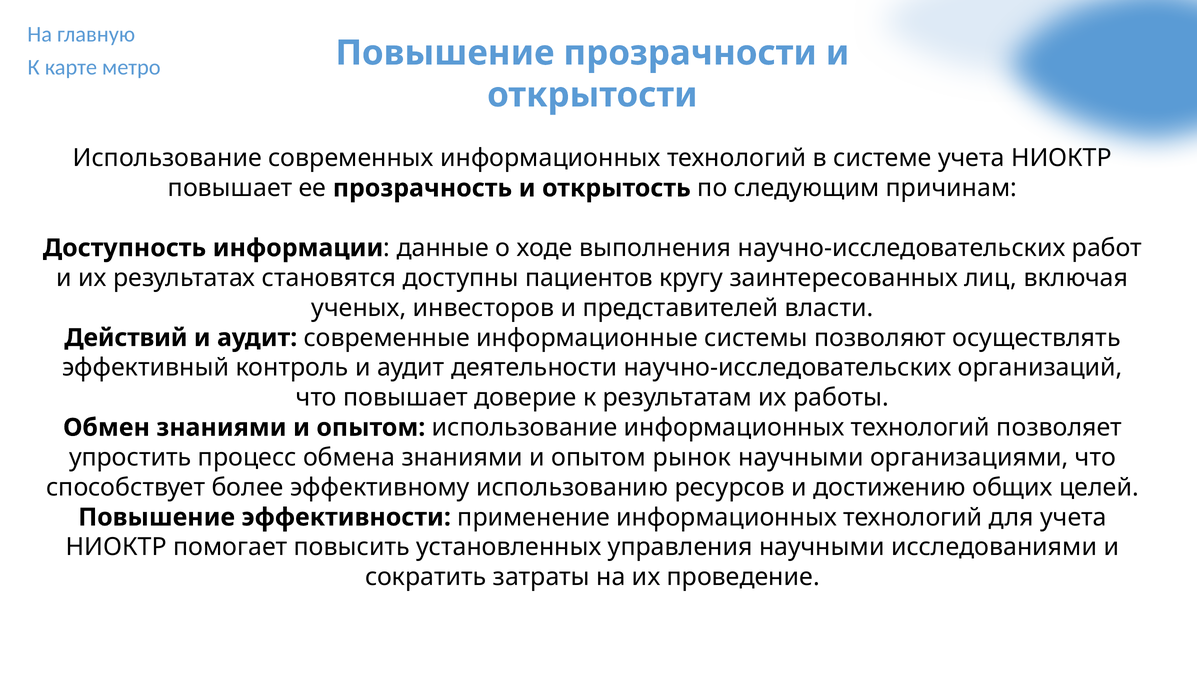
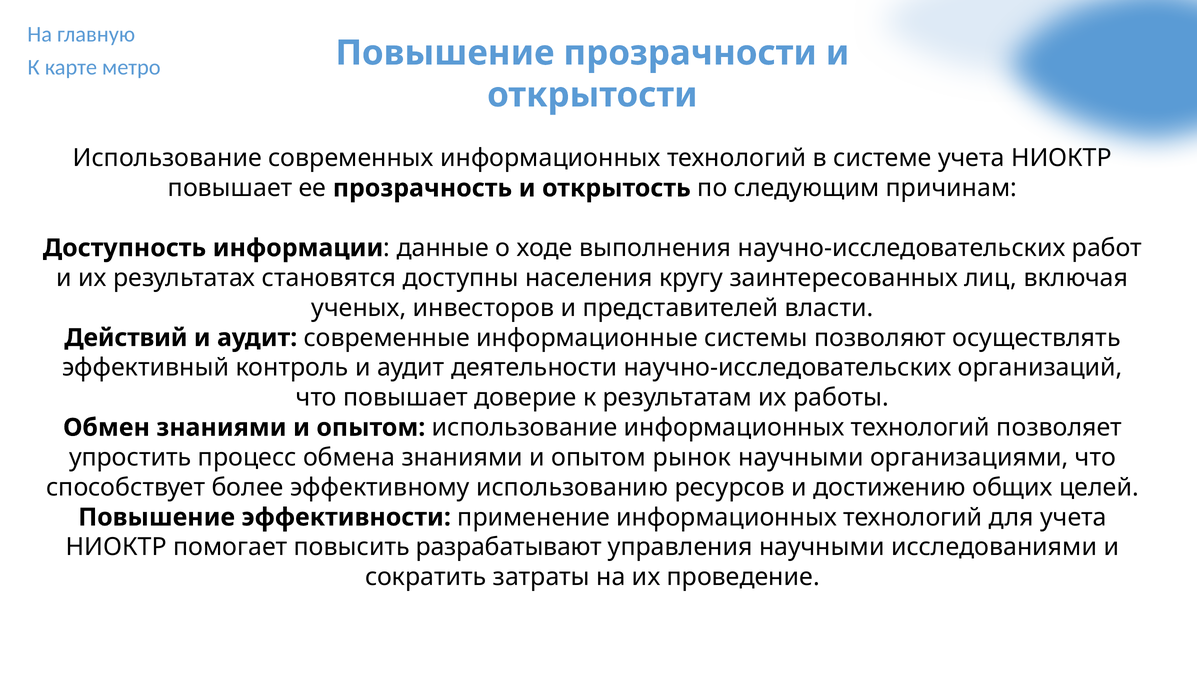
пациентов: пациентов -> населения
установленных: установленных -> разрабатывают
